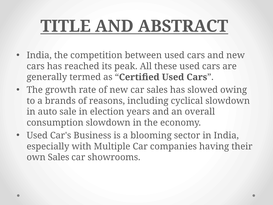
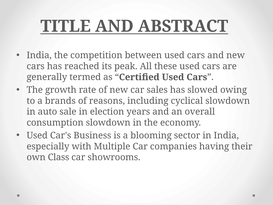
own Sales: Sales -> Class
